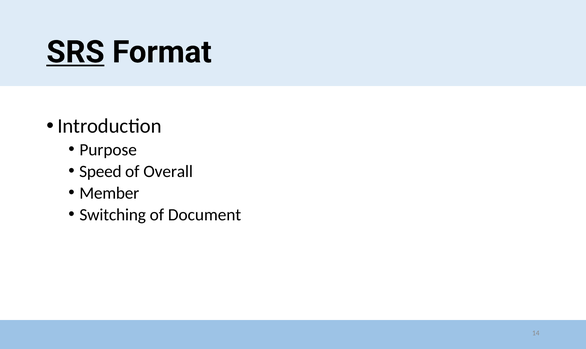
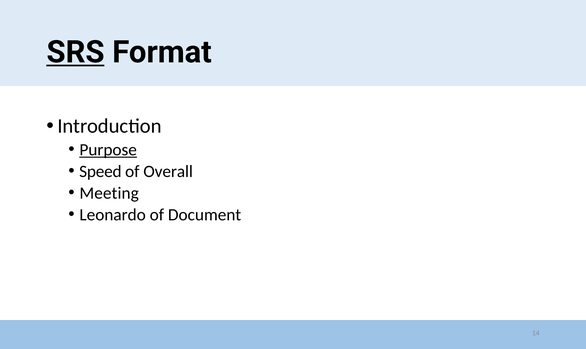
Purpose underline: none -> present
Member: Member -> Meeting
Switching: Switching -> Leonardo
